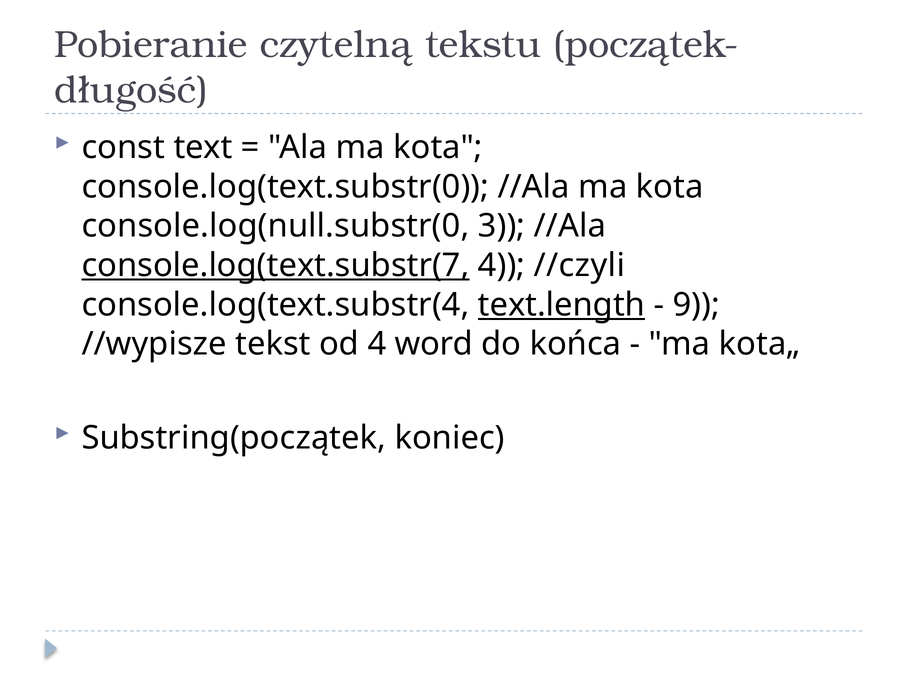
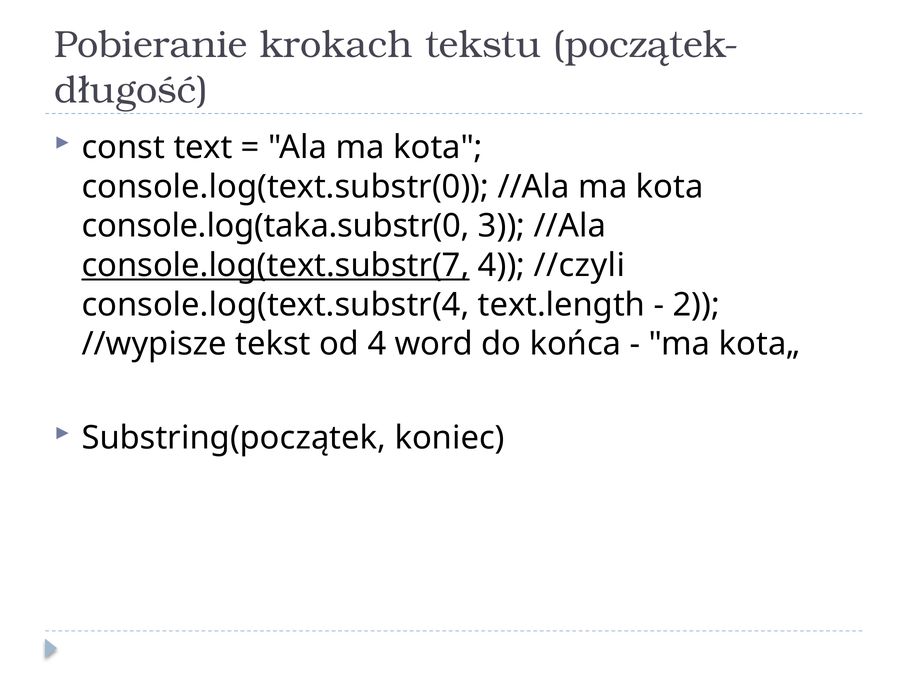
czytelną: czytelną -> krokach
console.log(null.substr(0: console.log(null.substr(0 -> console.log(taka.substr(0
text.length underline: present -> none
9: 9 -> 2
